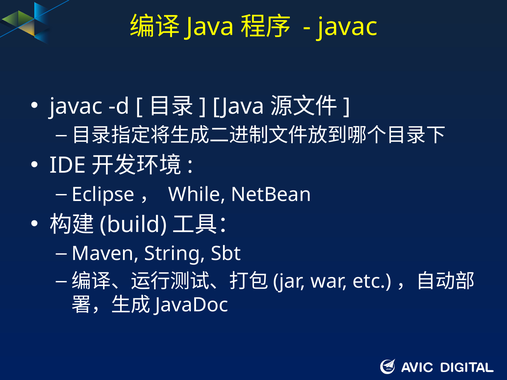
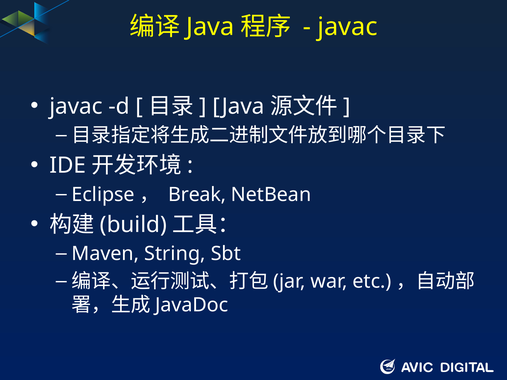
While: While -> Break
